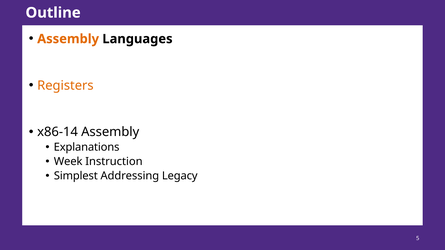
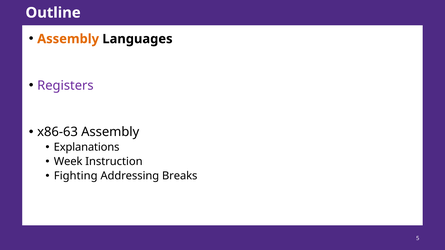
Registers colour: orange -> purple
x86-14: x86-14 -> x86-63
Simplest: Simplest -> Fighting
Legacy: Legacy -> Breaks
